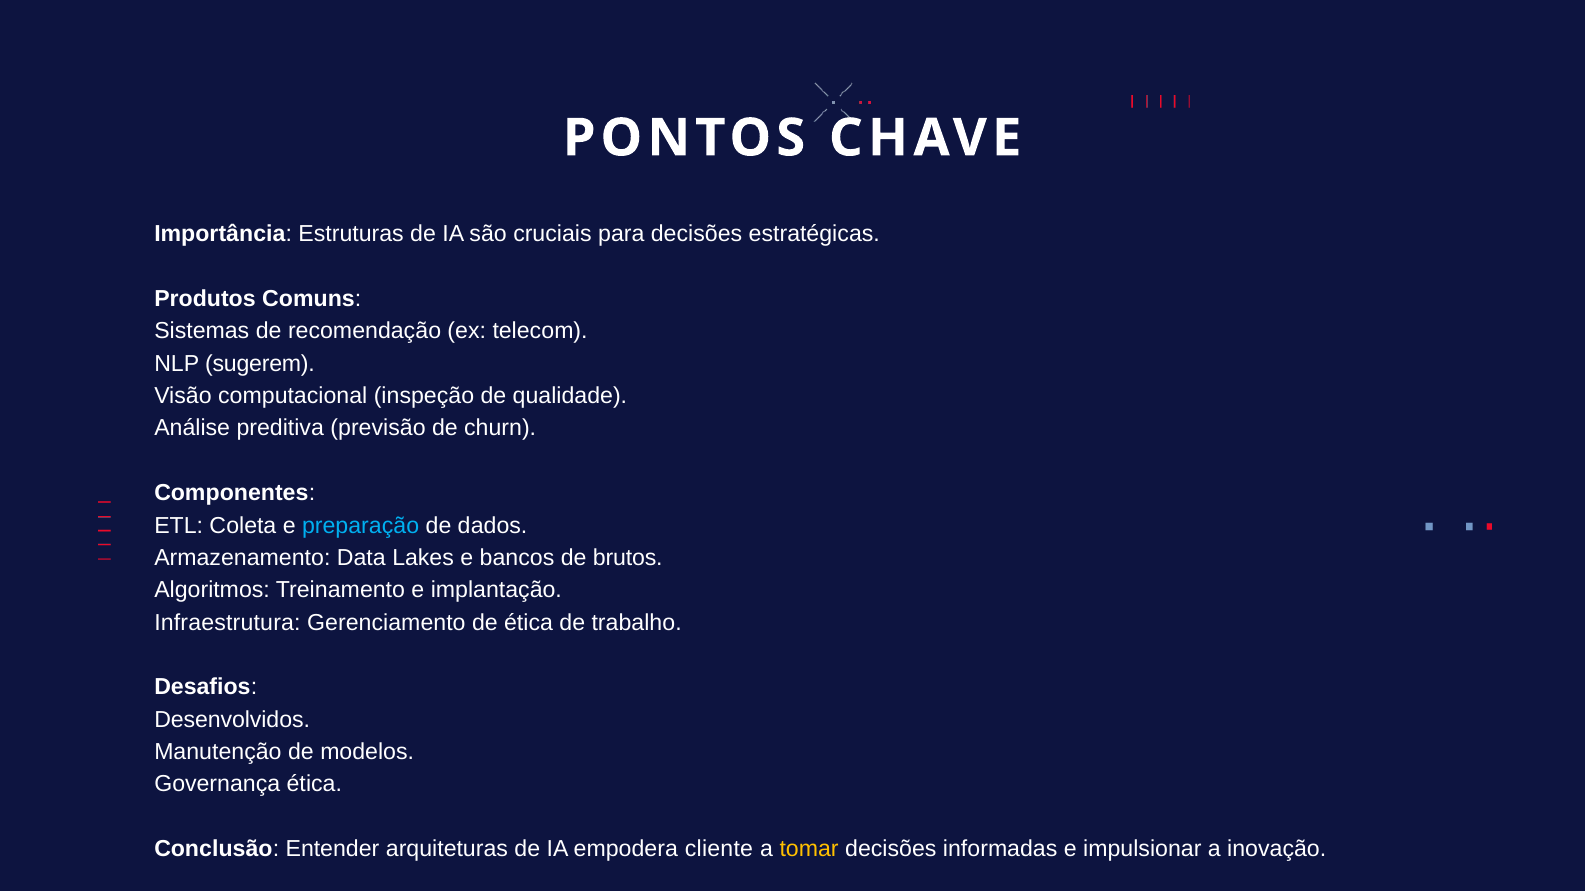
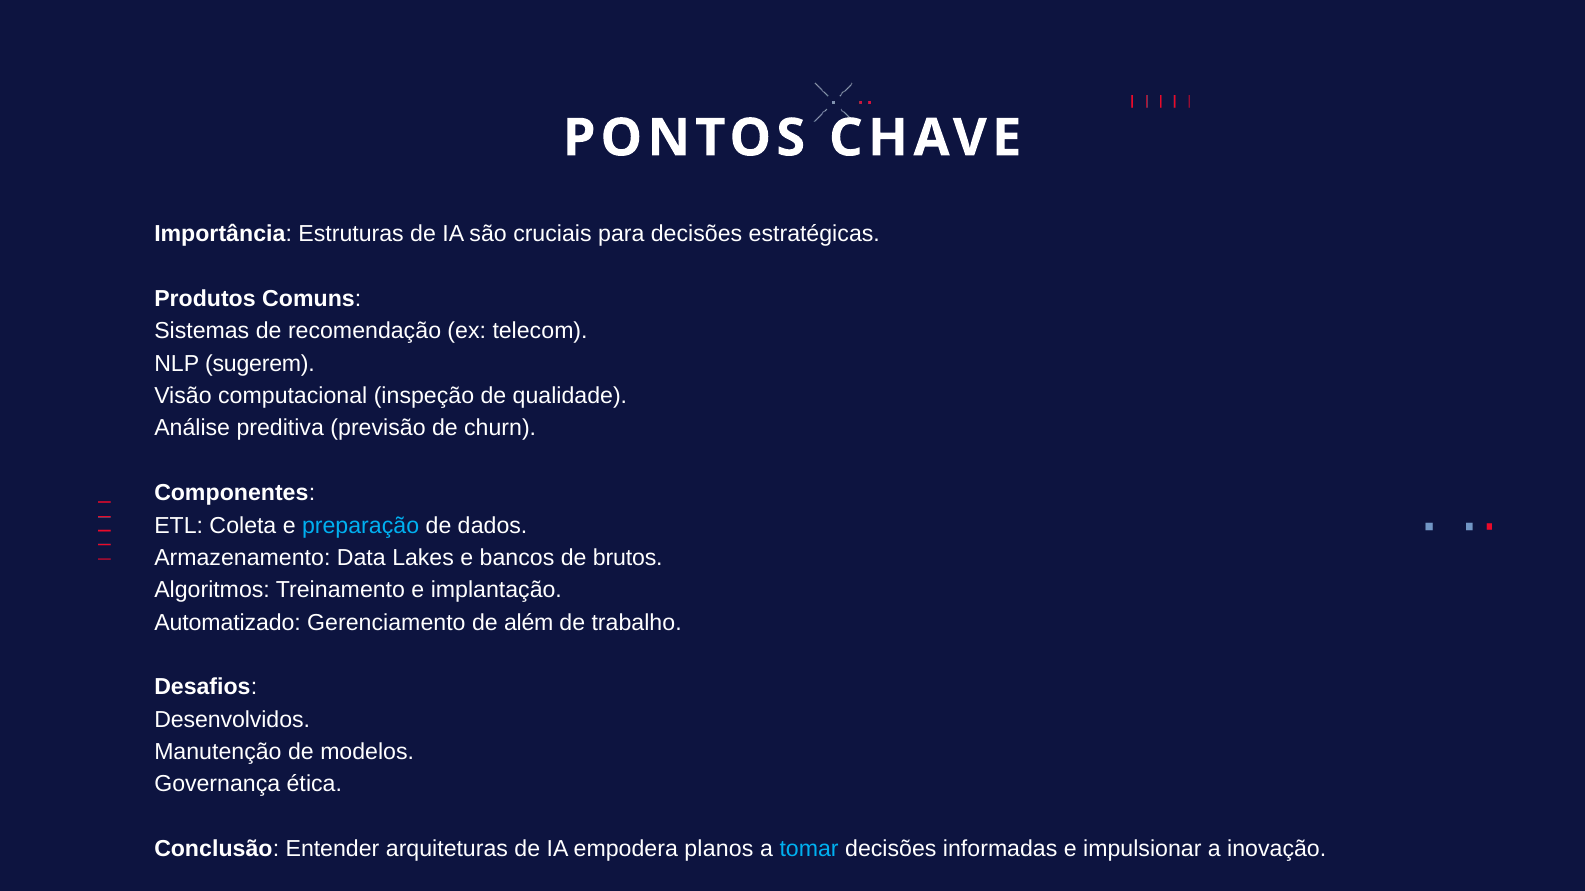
Infraestrutura: Infraestrutura -> Automatizado
de ética: ética -> além
cliente: cliente -> planos
tomar colour: yellow -> light blue
